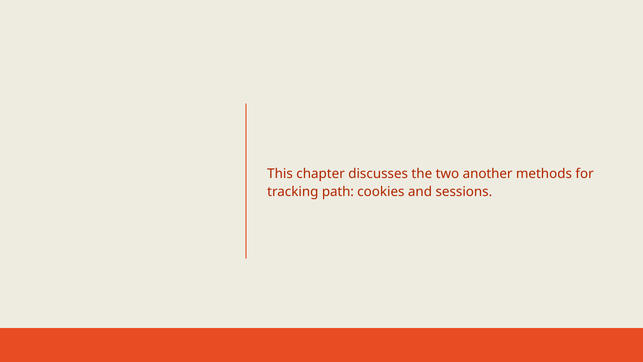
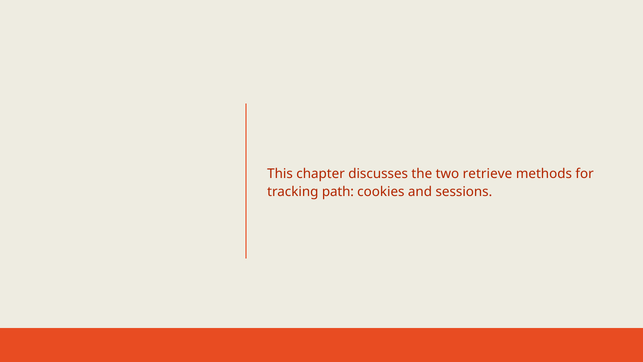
another: another -> retrieve
